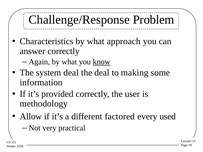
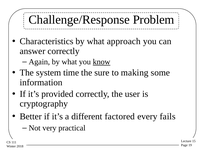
system deal: deal -> time
the deal: deal -> sure
methodology: methodology -> cryptography
Allow: Allow -> Better
used: used -> fails
